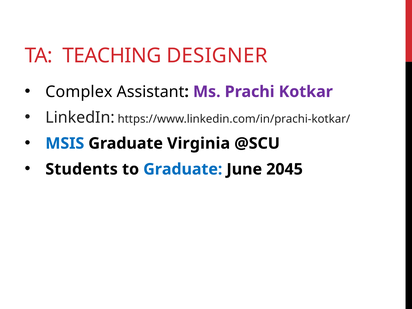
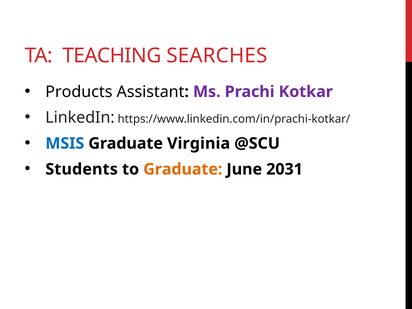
DESIGNER: DESIGNER -> SEARCHES
Complex: Complex -> Products
Graduate at (183, 169) colour: blue -> orange
2045: 2045 -> 2031
